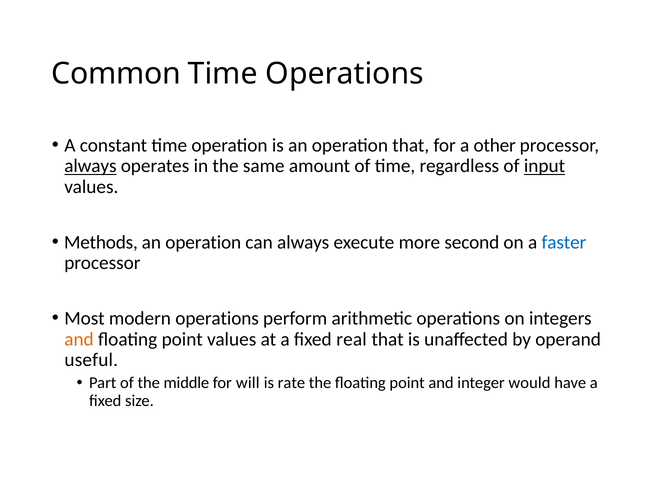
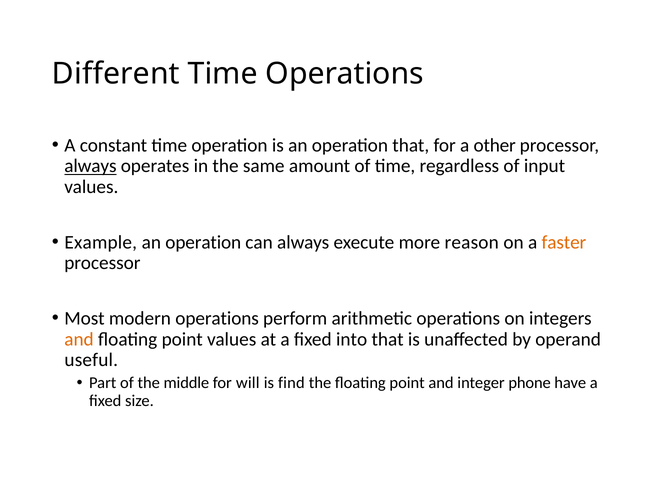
Common: Common -> Different
input underline: present -> none
Methods: Methods -> Example
second: second -> reason
faster colour: blue -> orange
real: real -> into
rate: rate -> find
would: would -> phone
